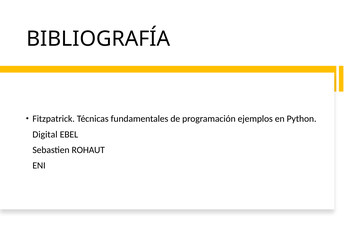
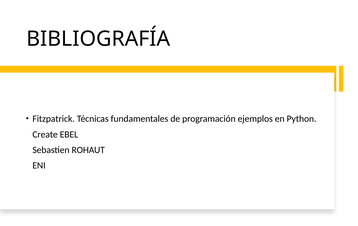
Digital: Digital -> Create
